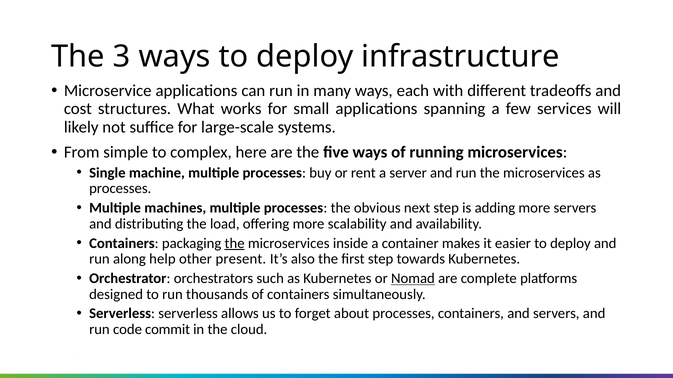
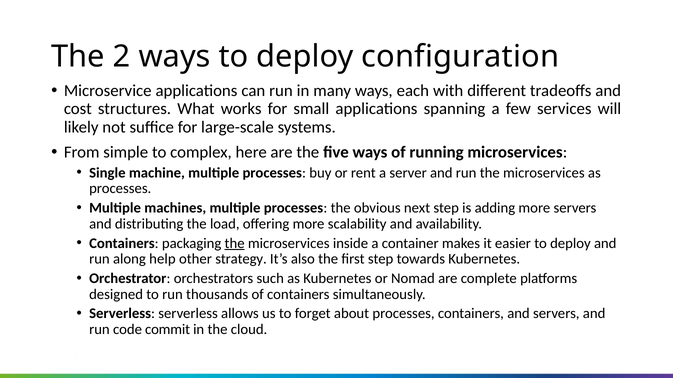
3: 3 -> 2
infrastructure: infrastructure -> configuration
present: present -> strategy
Nomad underline: present -> none
